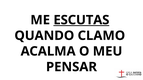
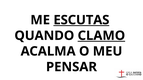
CLAMO underline: none -> present
